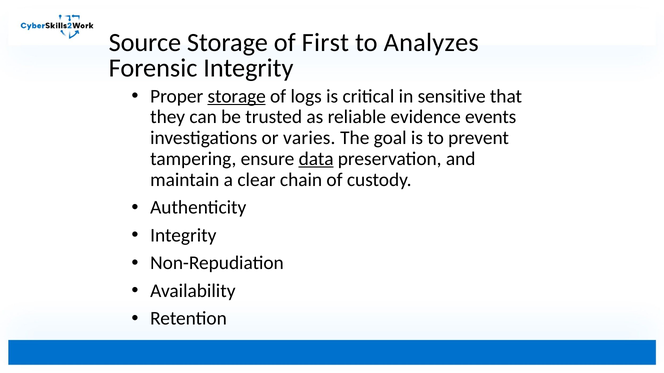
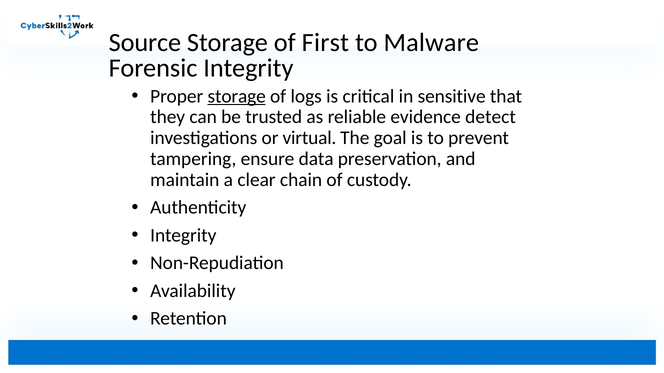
Analyzes: Analyzes -> Malware
events: events -> detect
varies: varies -> virtual
data underline: present -> none
